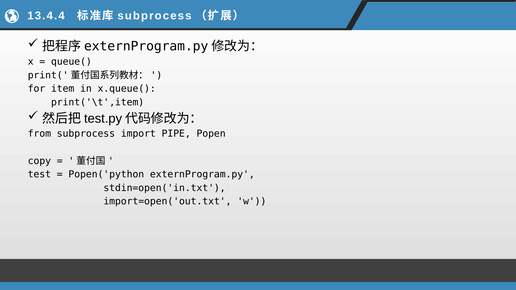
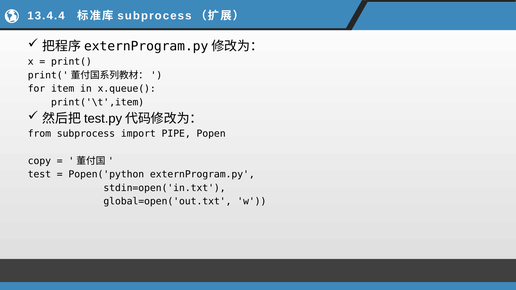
queue(: queue( -> print(
import=open('out.txt: import=open('out.txt -> global=open('out.txt
